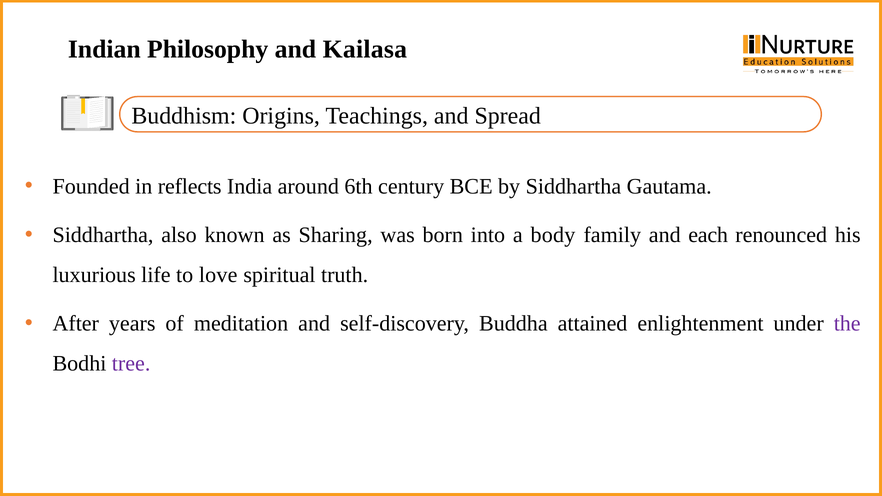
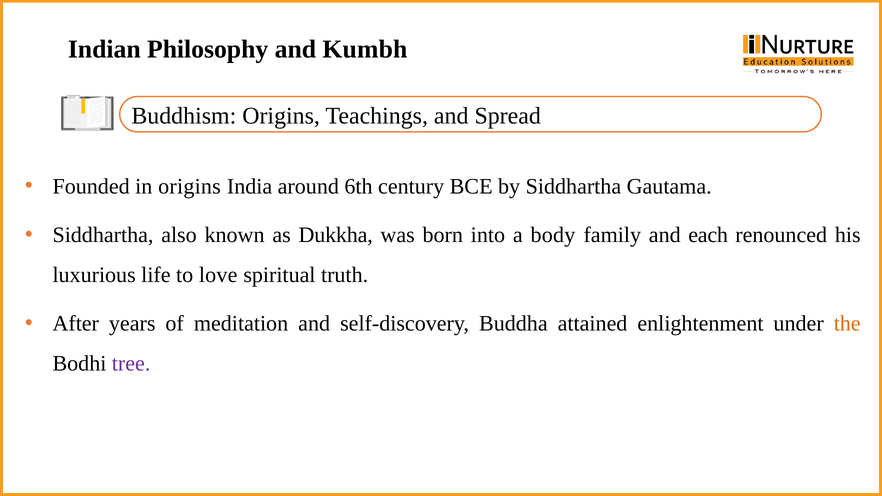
Kailasa: Kailasa -> Kumbh
in reflects: reflects -> origins
Sharing: Sharing -> Dukkha
the colour: purple -> orange
